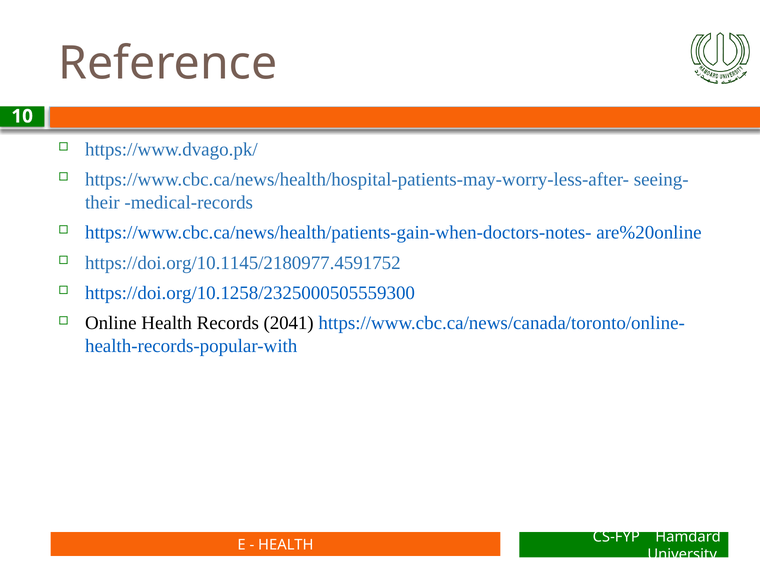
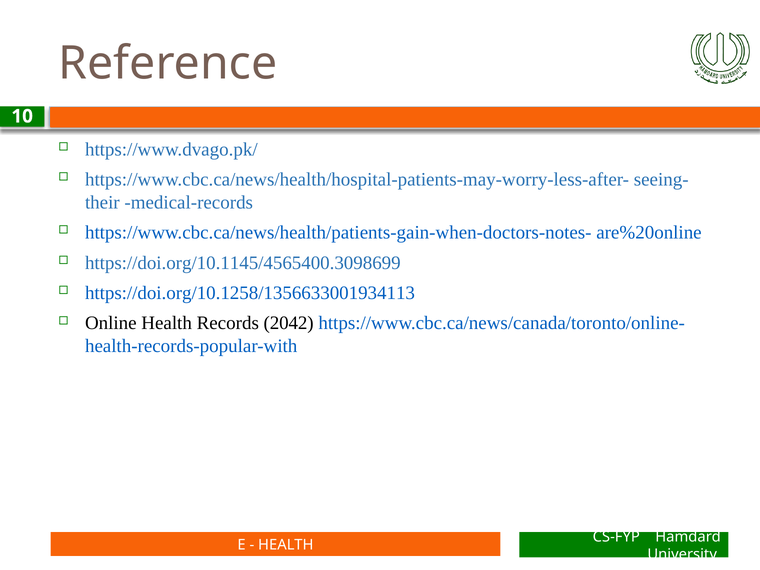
https://doi.org/10.1145/2180977.4591752: https://doi.org/10.1145/2180977.4591752 -> https://doi.org/10.1145/4565400.3098699
https://doi.org/10.1258/2325000505559300: https://doi.org/10.1258/2325000505559300 -> https://doi.org/10.1258/1356633001934113
2041: 2041 -> 2042
